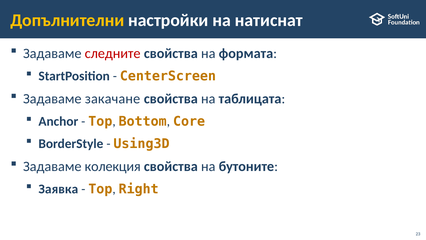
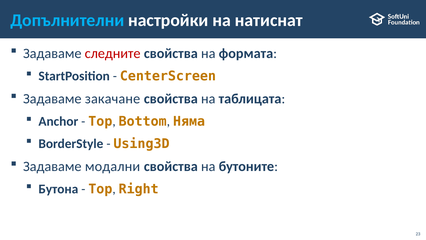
Допълнителни colour: yellow -> light blue
Core: Core -> Няма
колекция: колекция -> модални
Заявка: Заявка -> Бутона
